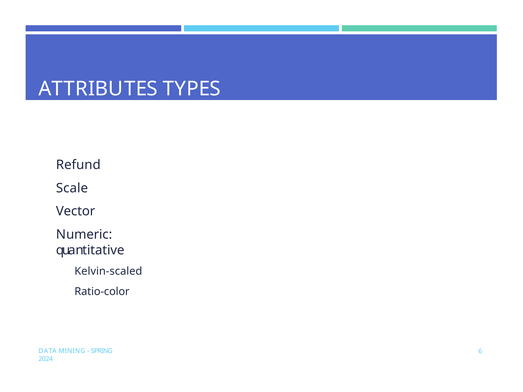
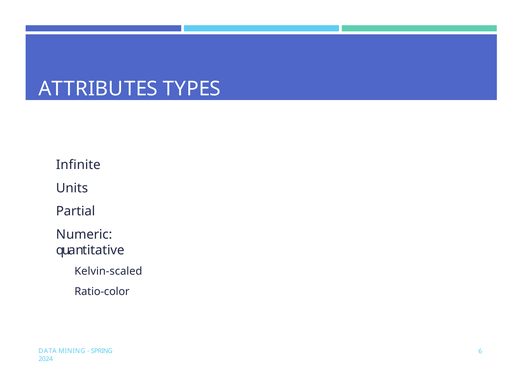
Refund: Refund -> Infinite
Scale: Scale -> Units
Vector: Vector -> Partial
